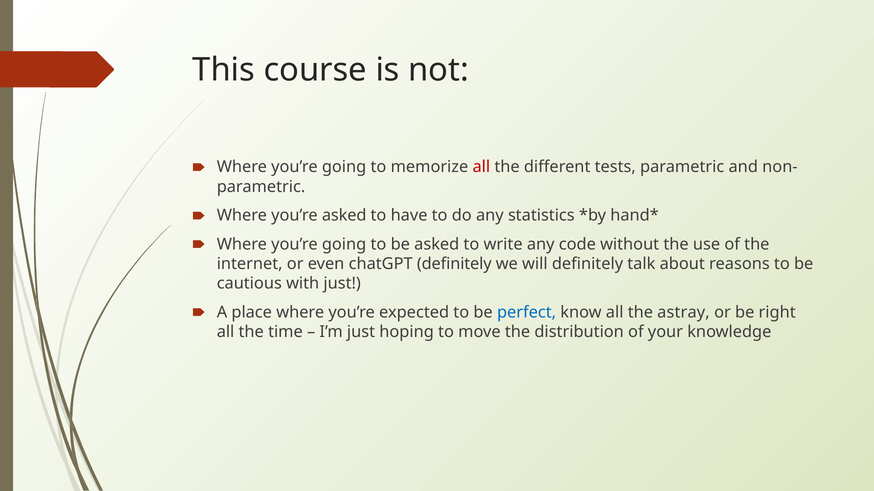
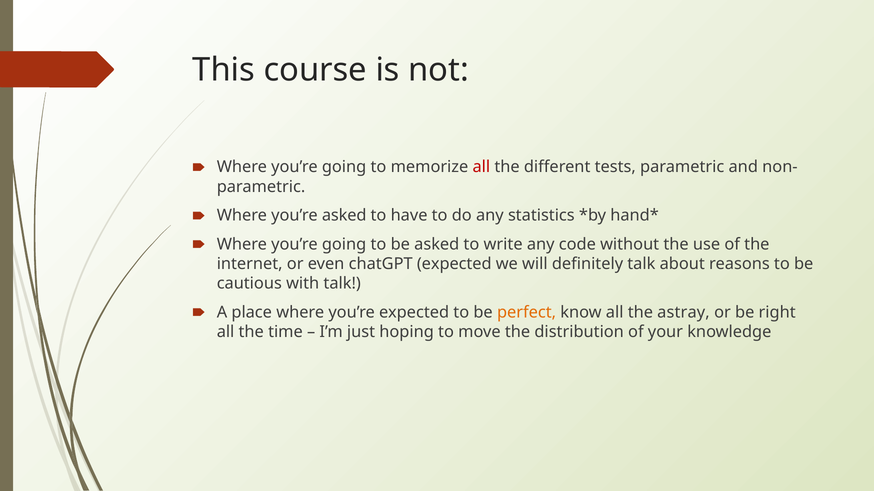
chatGPT definitely: definitely -> expected
with just: just -> talk
perfect colour: blue -> orange
